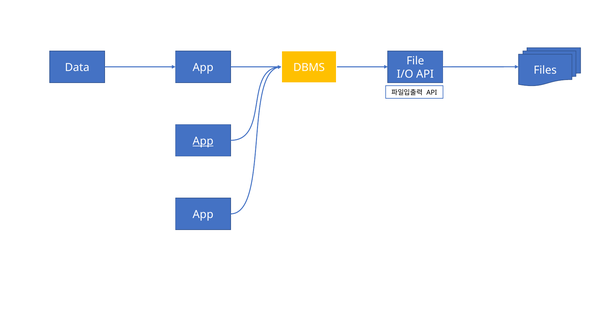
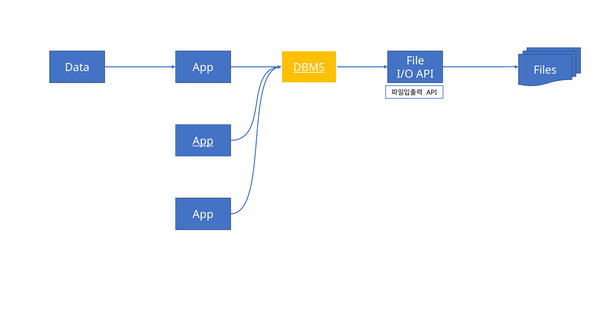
DBMS underline: none -> present
